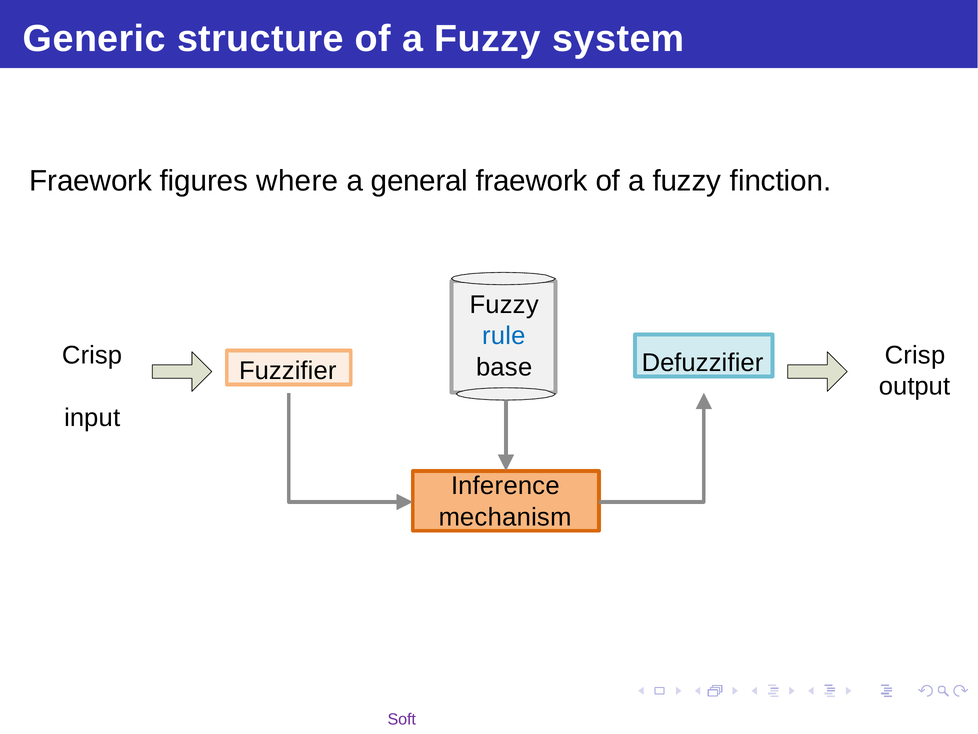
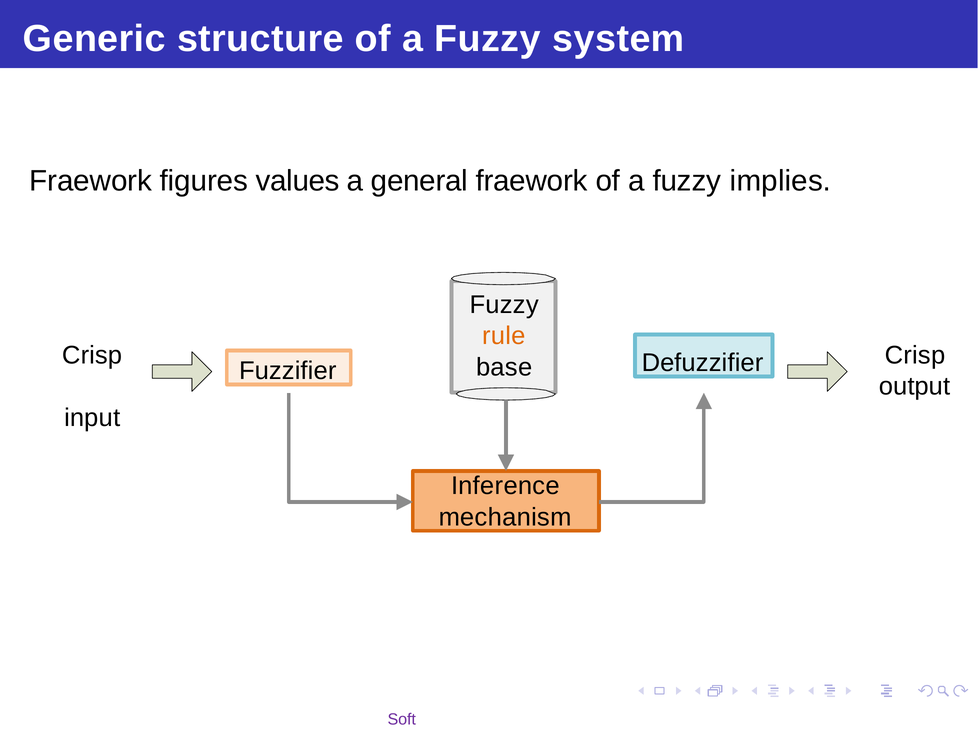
where: where -> values
finction: finction -> implies
rule colour: blue -> orange
